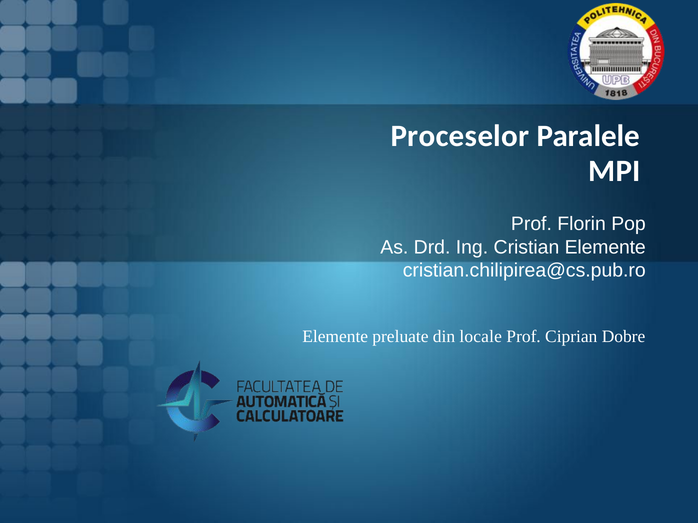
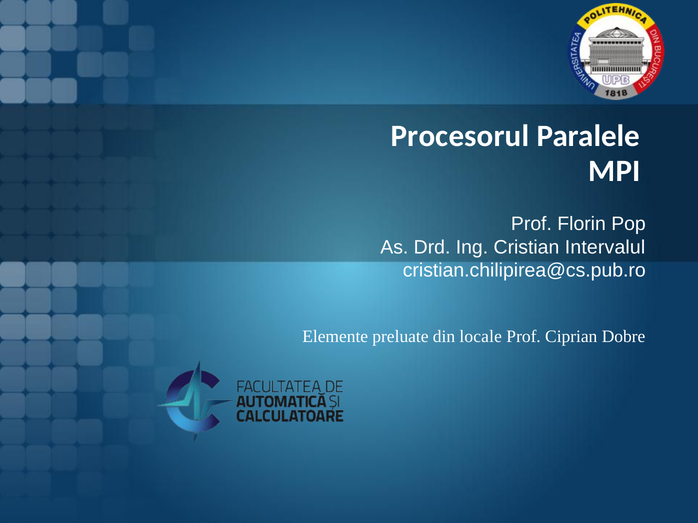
Proceselor: Proceselor -> Procesorul
Cristian Elemente: Elemente -> Intervalul
